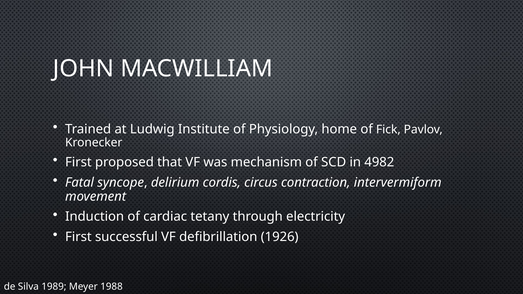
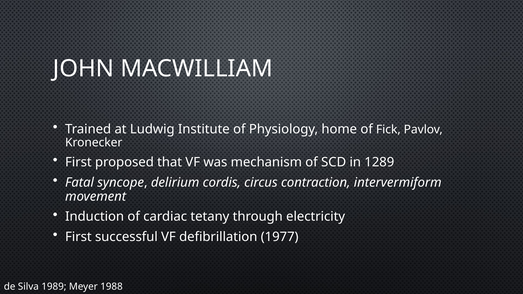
4982: 4982 -> 1289
1926: 1926 -> 1977
